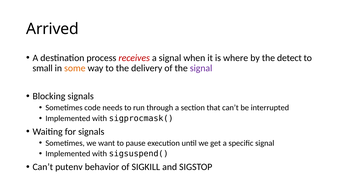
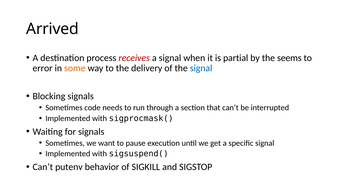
where: where -> partial
detect: detect -> seems
small: small -> error
signal at (201, 68) colour: purple -> blue
